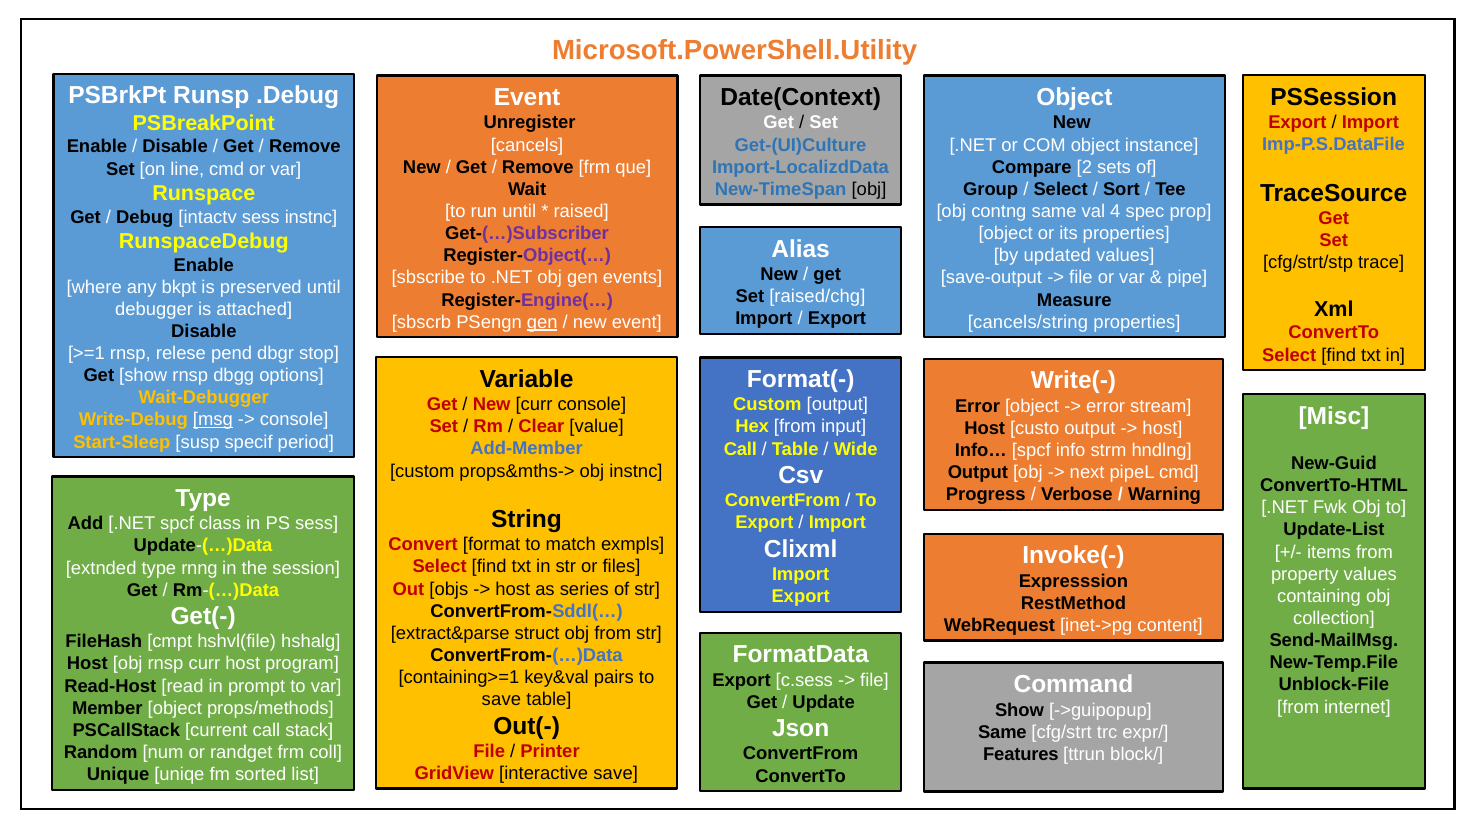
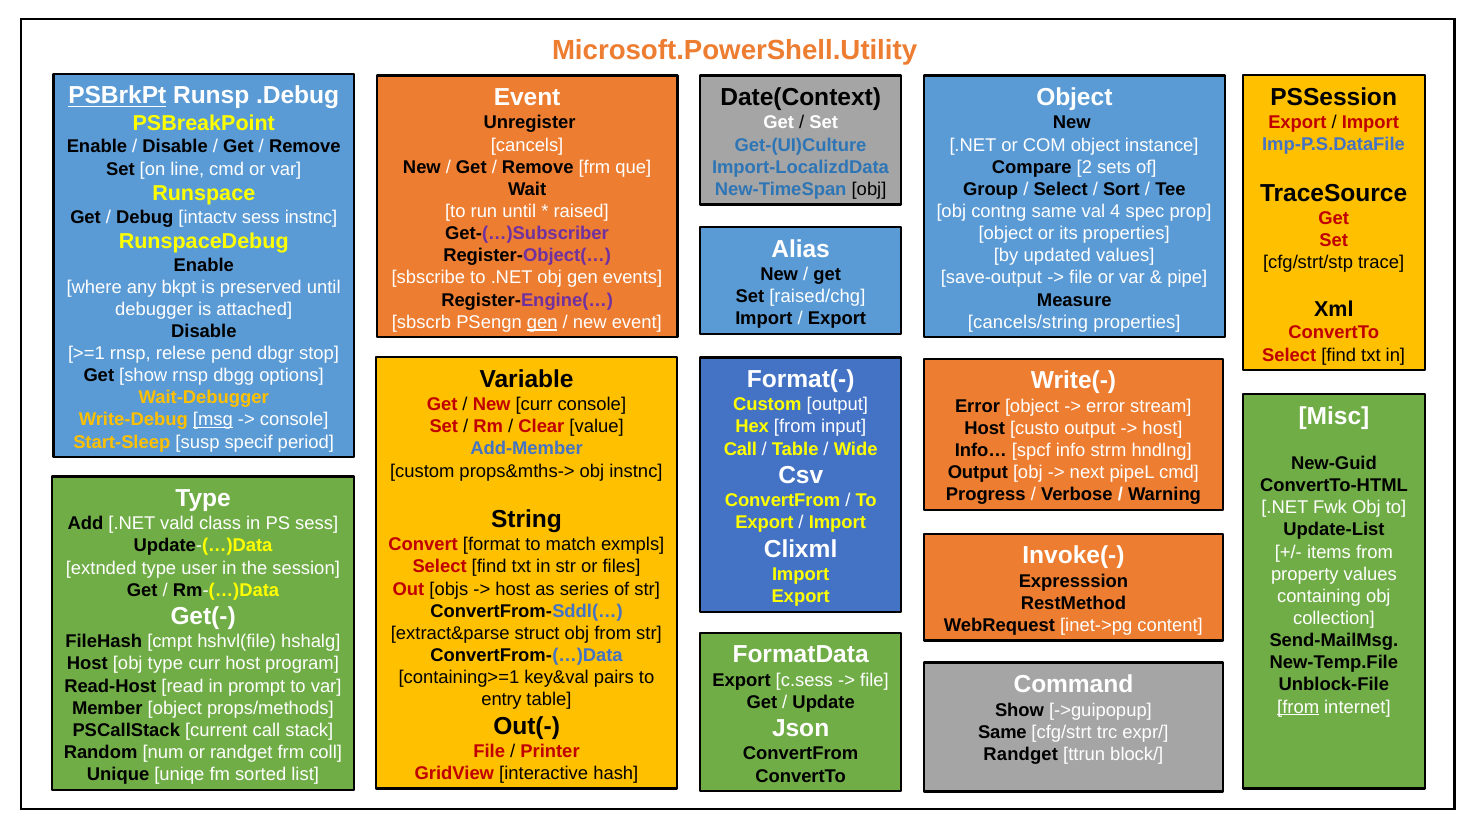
PSBrkPt underline: none -> present
.NET spcf: spcf -> vald
rnng: rnng -> user
obj rnsp: rnsp -> type
save at (501, 699): save -> entry
from at (1298, 707) underline: none -> present
Features at (1021, 754): Features -> Randget
interactive save: save -> hash
